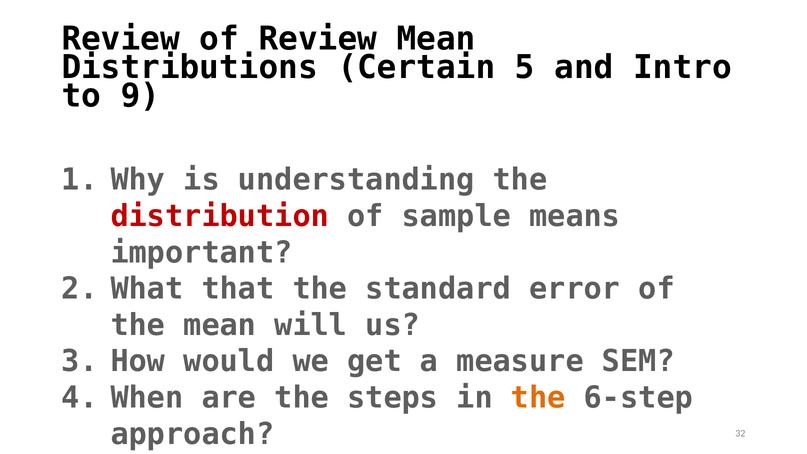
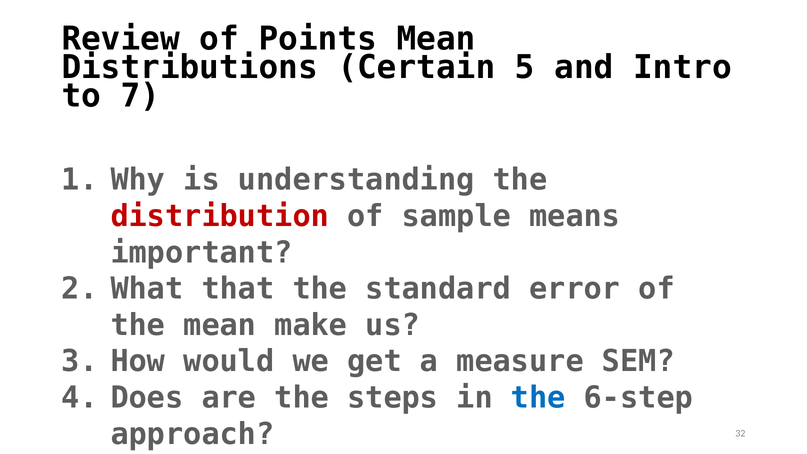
of Review: Review -> Points
9: 9 -> 7
will: will -> make
When: When -> Does
the at (538, 398) colour: orange -> blue
